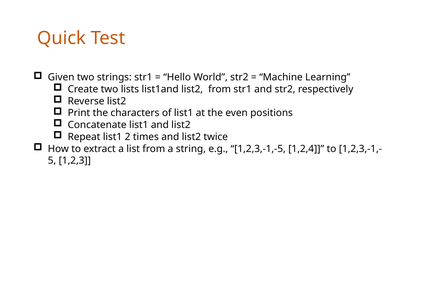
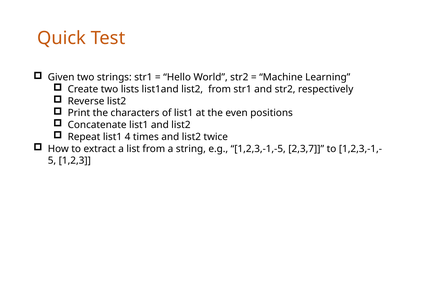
2: 2 -> 4
1,2,4: 1,2,4 -> 2,3,7
